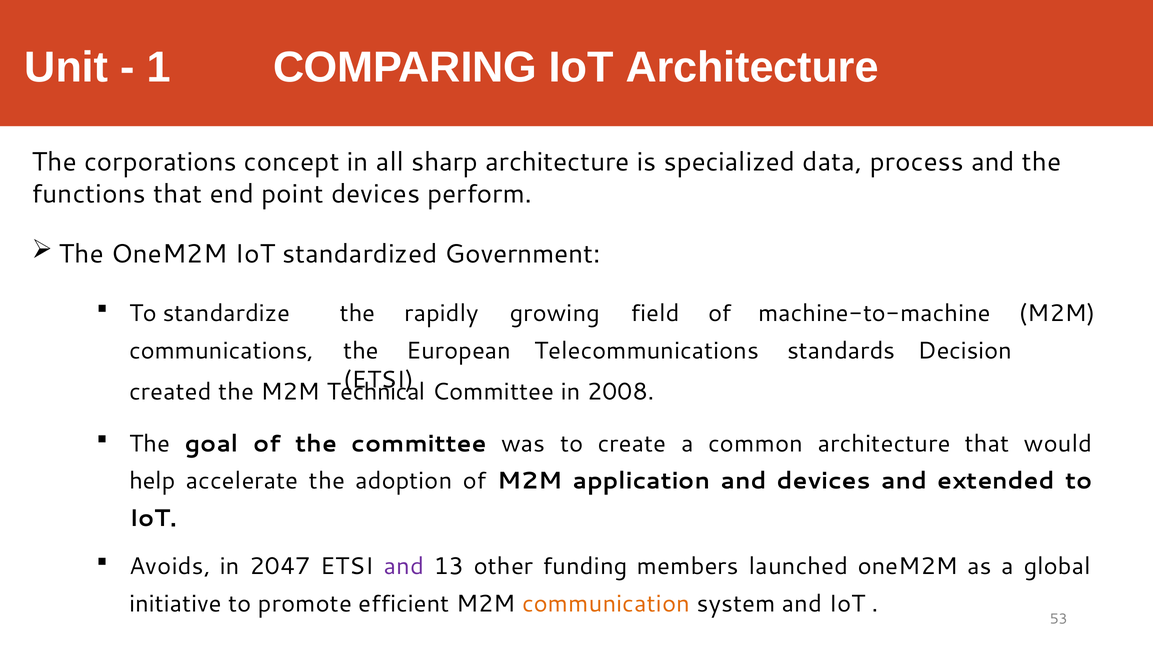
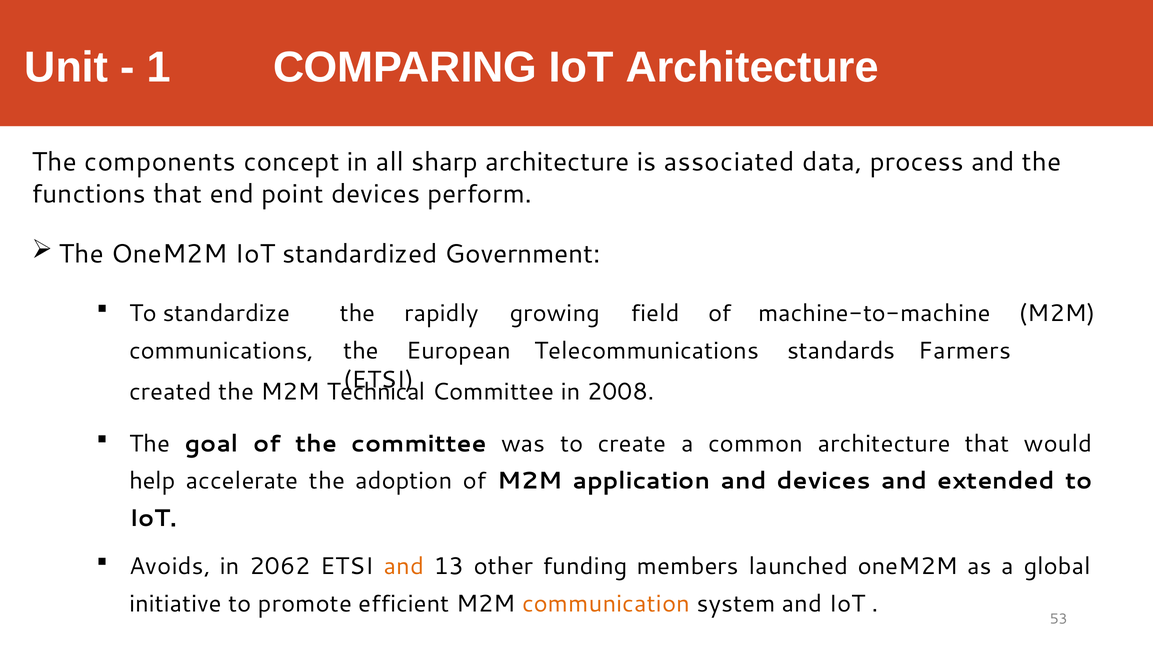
corporations: corporations -> components
specialized: specialized -> associated
Decision: Decision -> Farmers
2047: 2047 -> 2062
and at (404, 566) colour: purple -> orange
